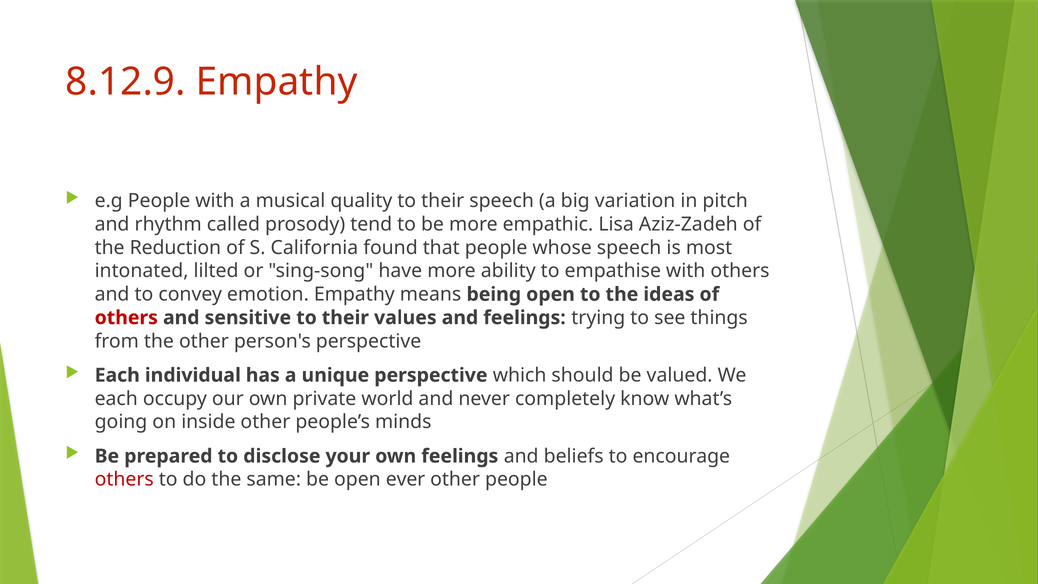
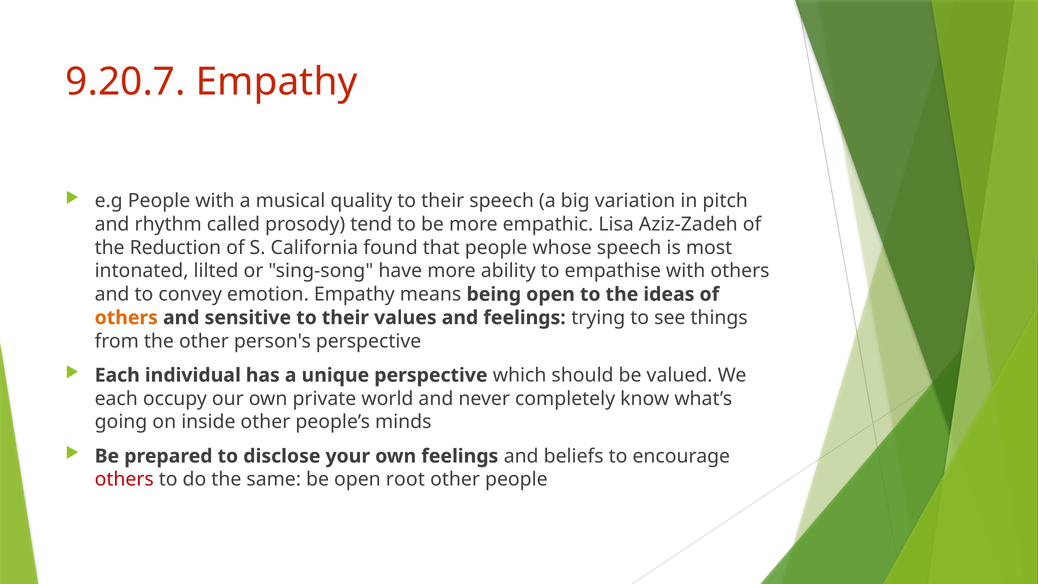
8.12.9: 8.12.9 -> 9.20.7
others at (126, 318) colour: red -> orange
ever: ever -> root
